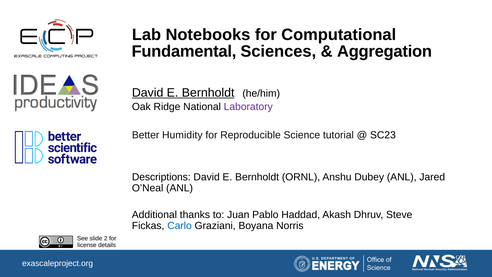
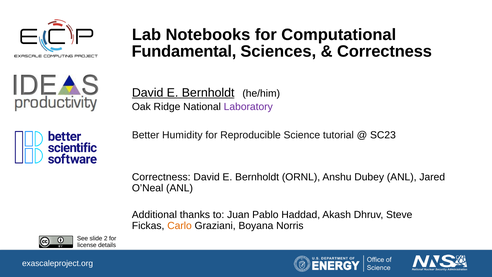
Aggregation at (385, 51): Aggregation -> Correctness
Descriptions at (161, 177): Descriptions -> Correctness
Carlo colour: blue -> orange
